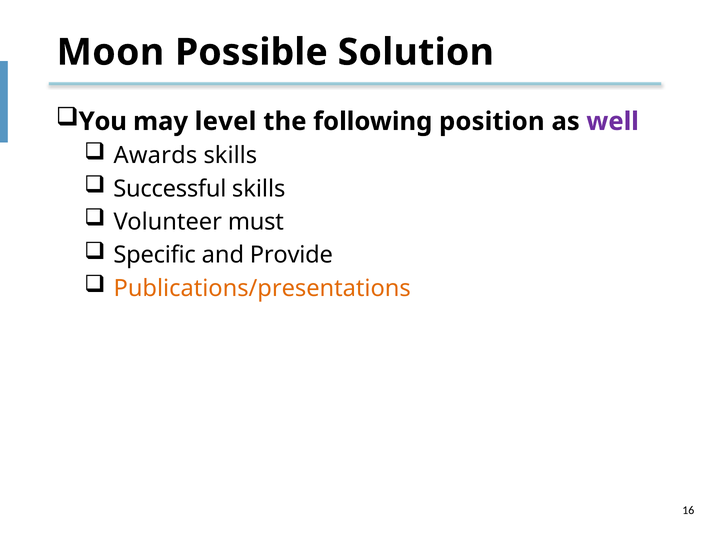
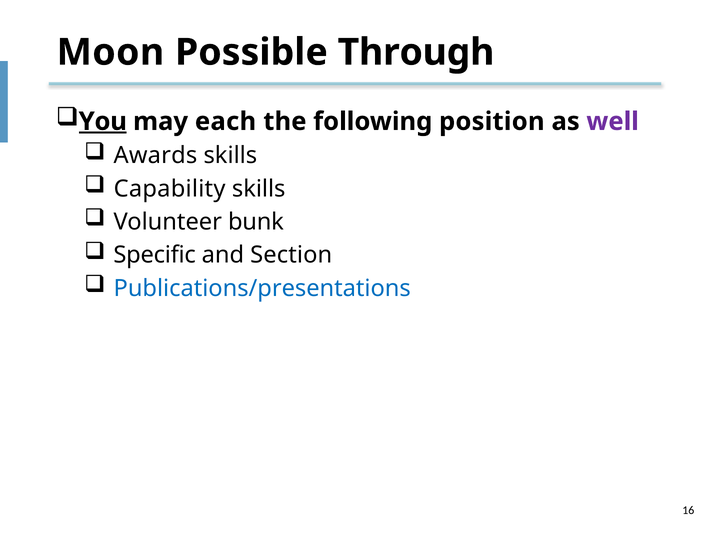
Solution: Solution -> Through
You underline: none -> present
level: level -> each
Successful: Successful -> Capability
must: must -> bunk
Provide: Provide -> Section
Publications/presentations colour: orange -> blue
